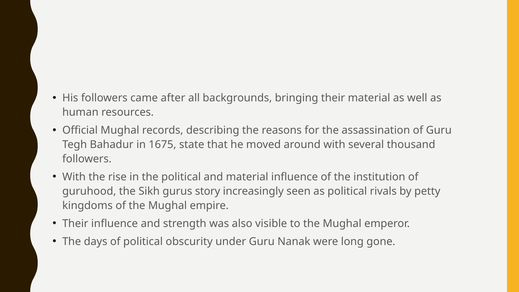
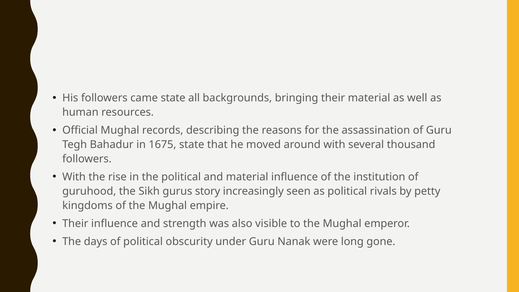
came after: after -> state
